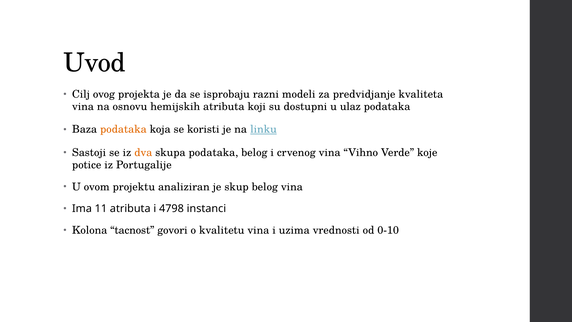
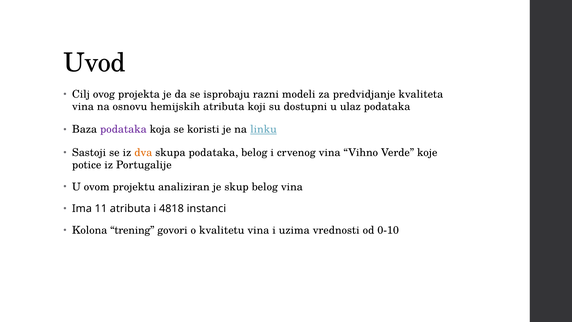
podataka at (123, 129) colour: orange -> purple
4798: 4798 -> 4818
tacnost: tacnost -> trening
